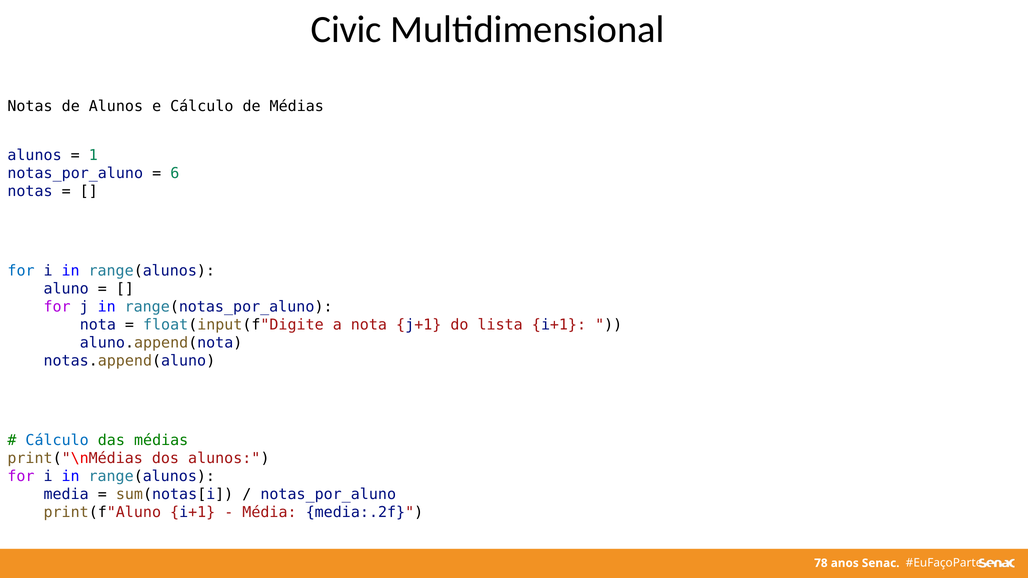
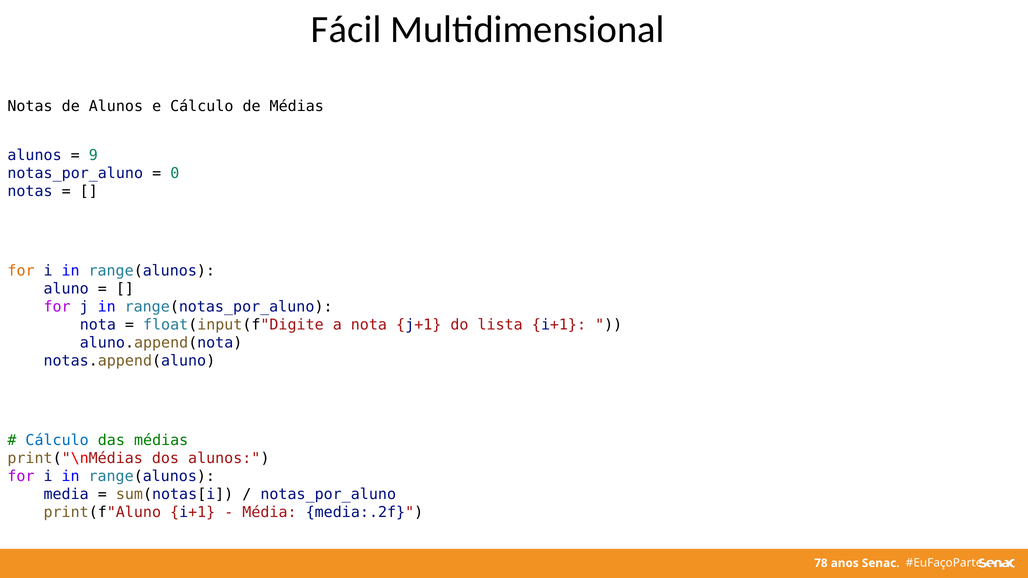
Civic: Civic -> Fácil
1: 1 -> 9
6: 6 -> 0
for at (21, 271) colour: blue -> orange
